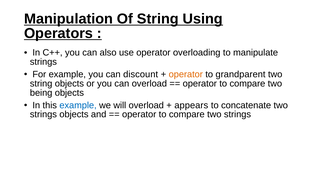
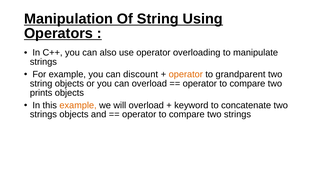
being: being -> prints
example at (78, 105) colour: blue -> orange
appears: appears -> keyword
